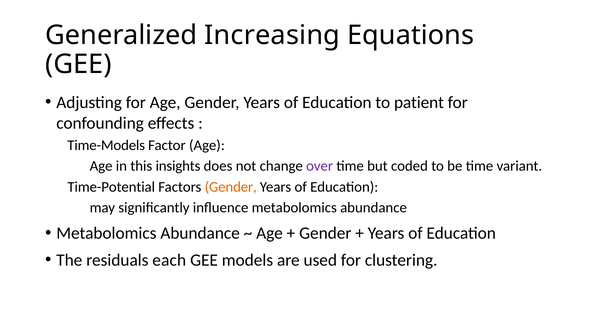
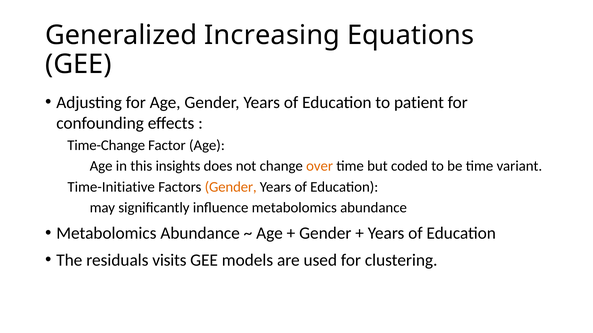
Time-Models: Time-Models -> Time-Change
over colour: purple -> orange
Time-Potential: Time-Potential -> Time-Initiative
each: each -> visits
